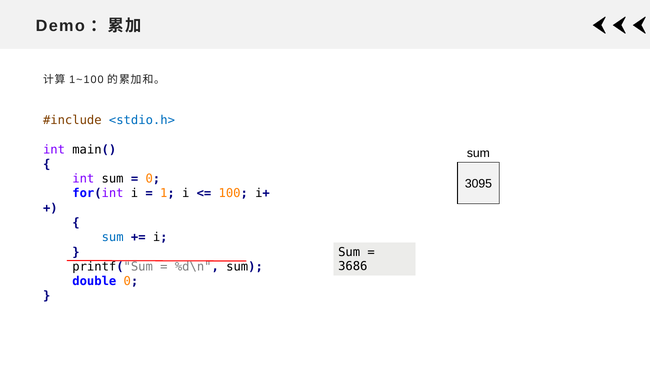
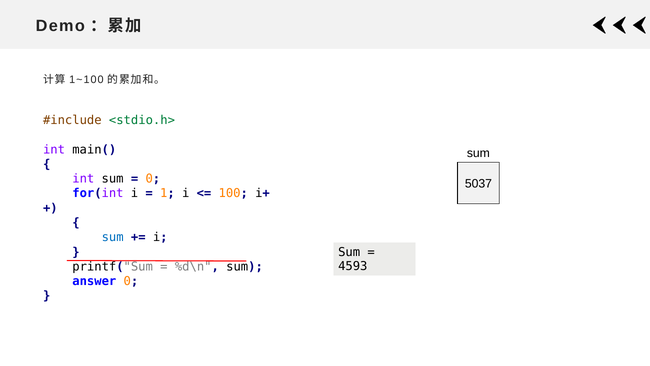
<stdio.h> colour: blue -> green
3095: 3095 -> 5037
3686: 3686 -> 4593
double: double -> answer
